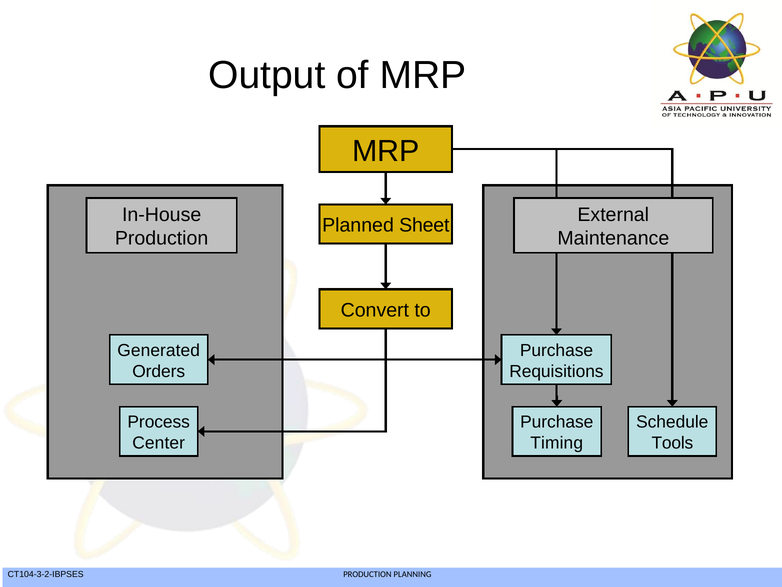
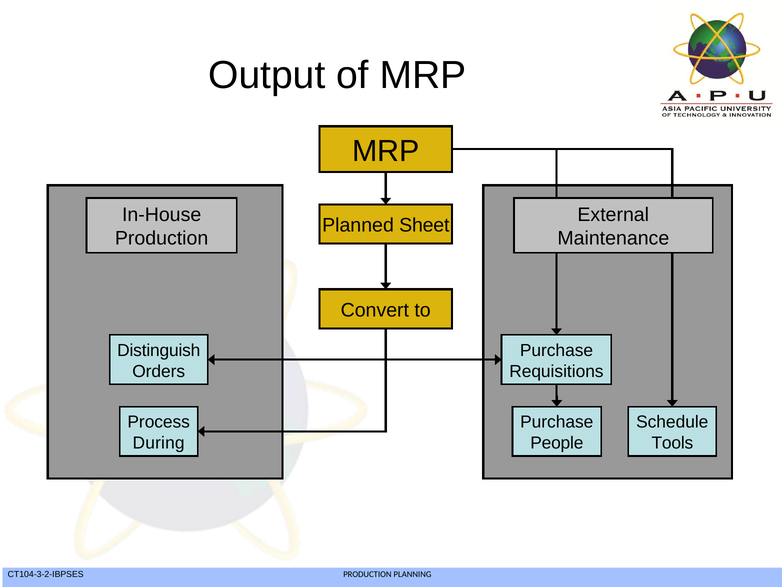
Generated: Generated -> Distinguish
Center: Center -> During
Timing: Timing -> People
